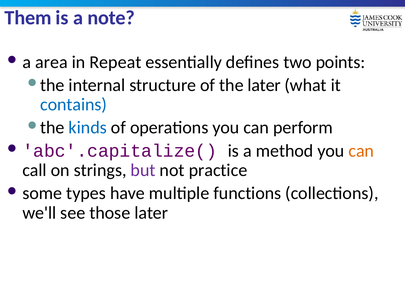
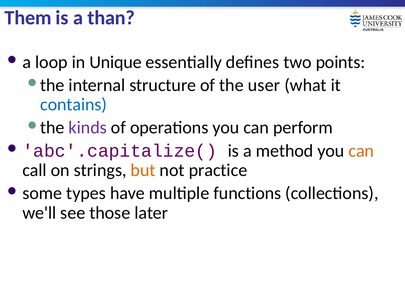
note: note -> than
area: area -> loop
Repeat: Repeat -> Unique
the later: later -> user
kinds colour: blue -> purple
but colour: purple -> orange
